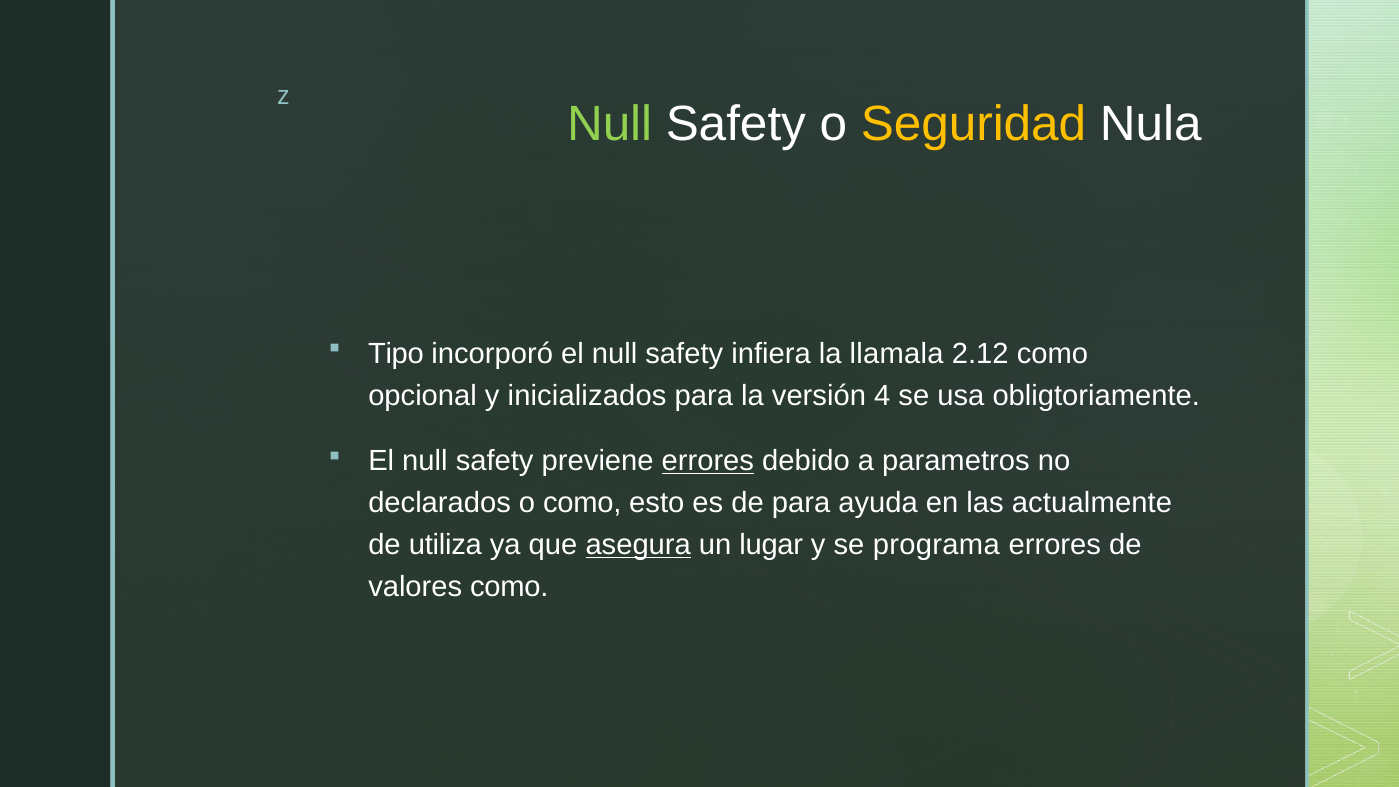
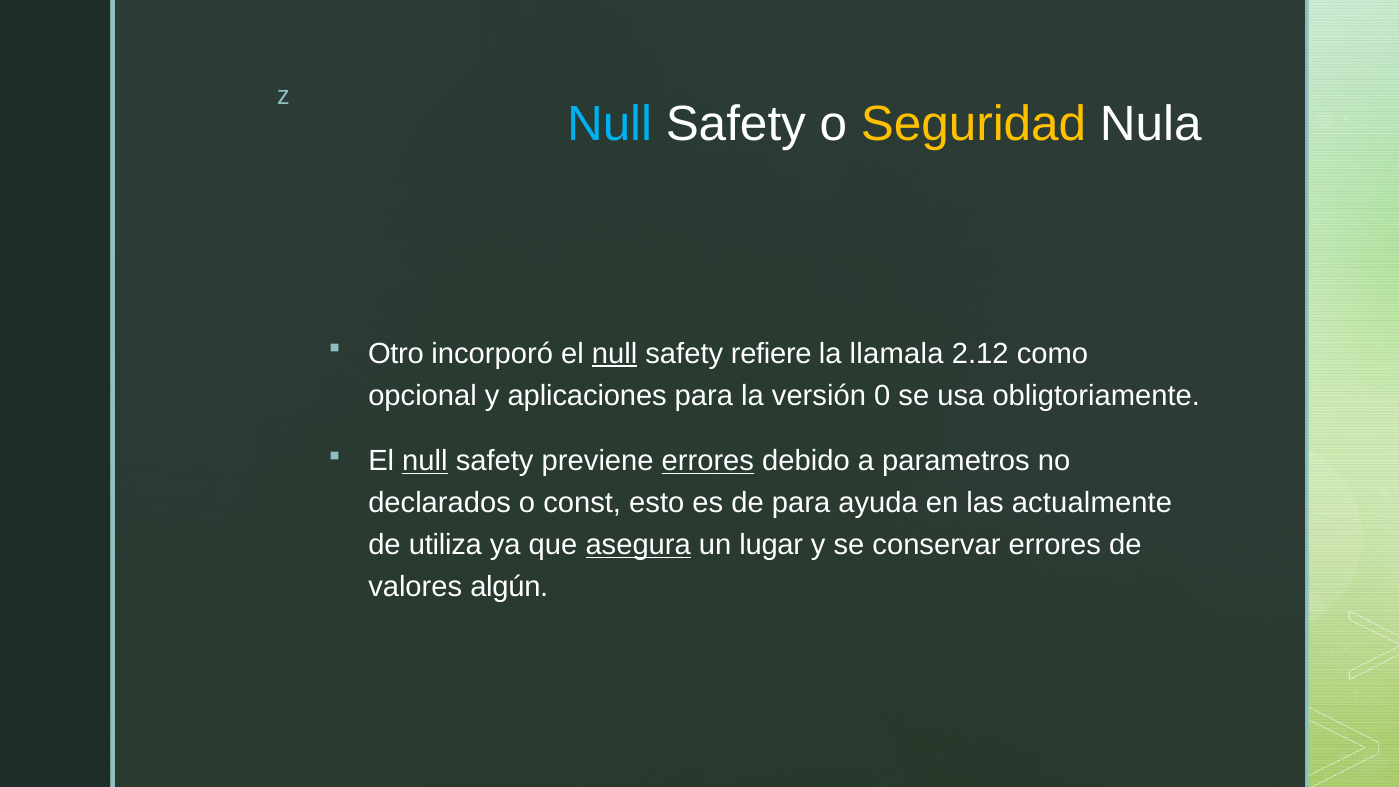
Null at (610, 124) colour: light green -> light blue
Tipo: Tipo -> Otro
null at (615, 354) underline: none -> present
infiera: infiera -> refiere
inicializados: inicializados -> aplicaciones
4: 4 -> 0
null at (425, 461) underline: none -> present
o como: como -> const
programa: programa -> conservar
valores como: como -> algún
